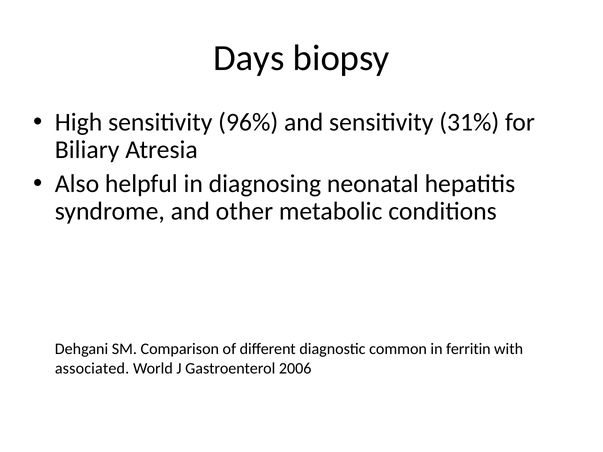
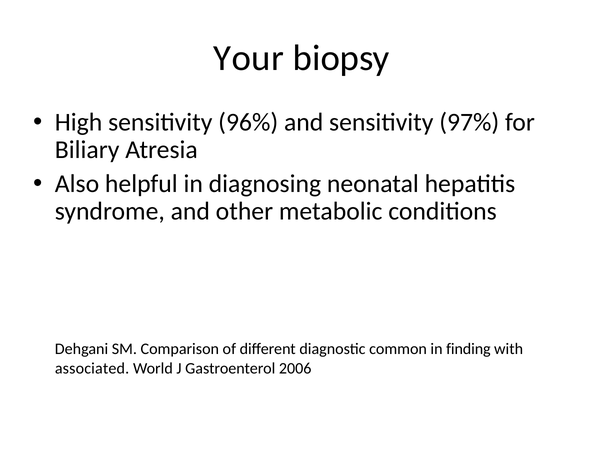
Days: Days -> Your
31%: 31% -> 97%
ferritin: ferritin -> finding
